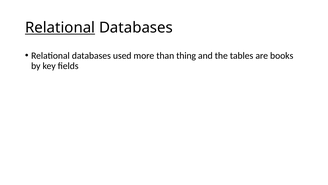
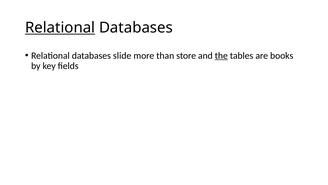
used: used -> slide
thing: thing -> store
the underline: none -> present
